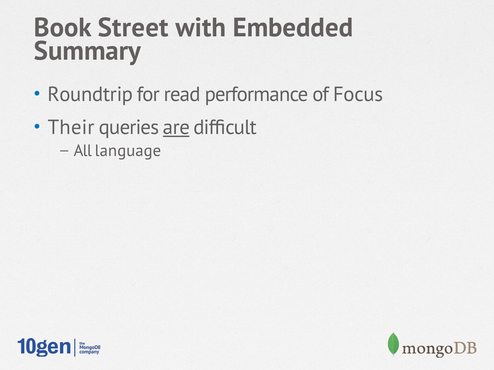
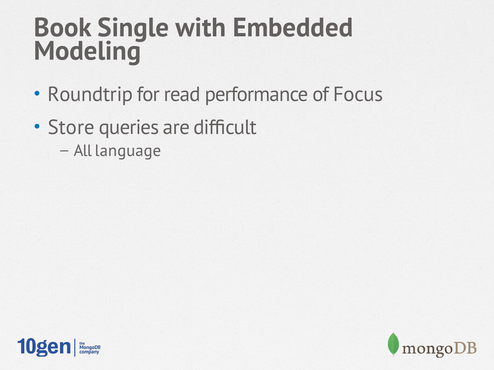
Street: Street -> Single
Summary: Summary -> Modeling
Their: Their -> Store
are underline: present -> none
